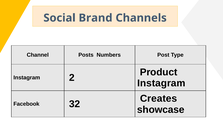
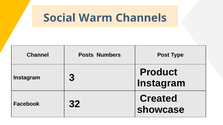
Brand: Brand -> Warm
2: 2 -> 3
Creates: Creates -> Created
